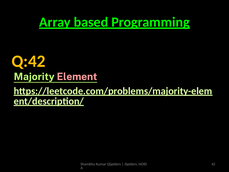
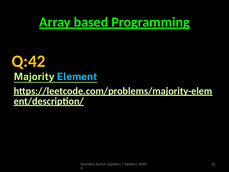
Element colour: pink -> light blue
